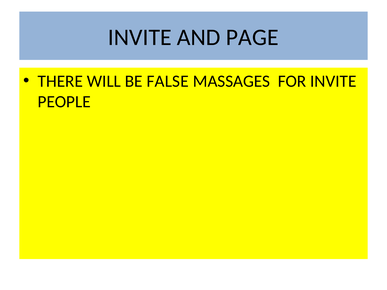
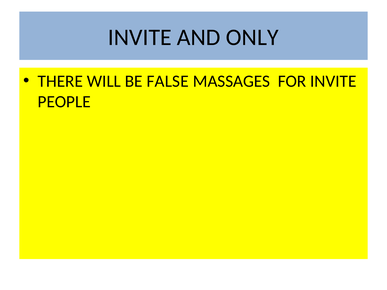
PAGE: PAGE -> ONLY
